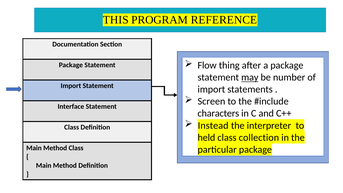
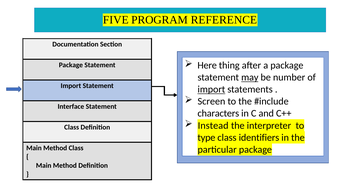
THIS: THIS -> FIVE
Flow: Flow -> Here
import at (211, 89) underline: none -> present
held: held -> type
collection: collection -> identifiers
